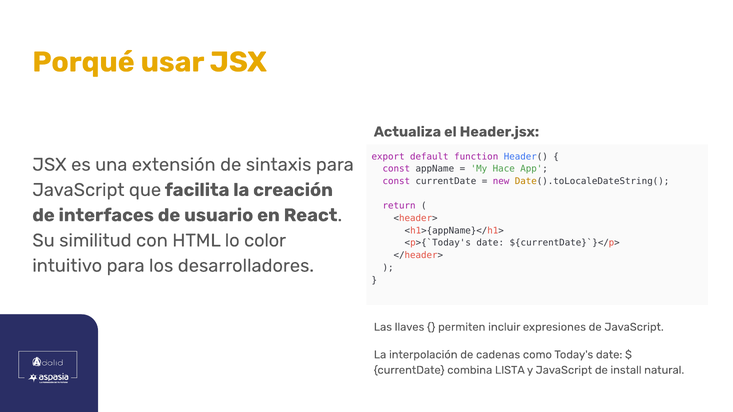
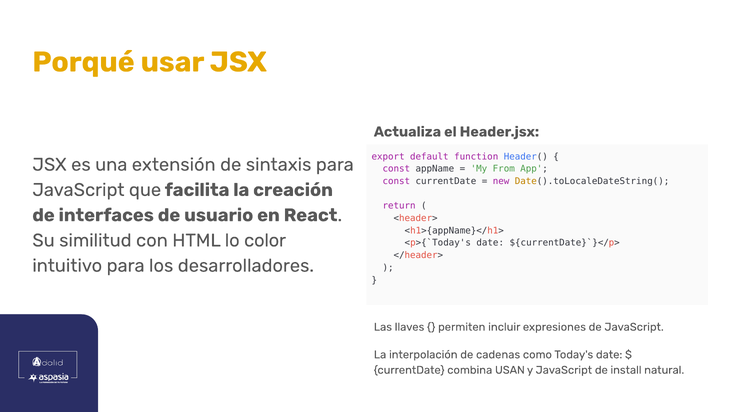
Hace: Hace -> From
LISTA: LISTA -> USAN
